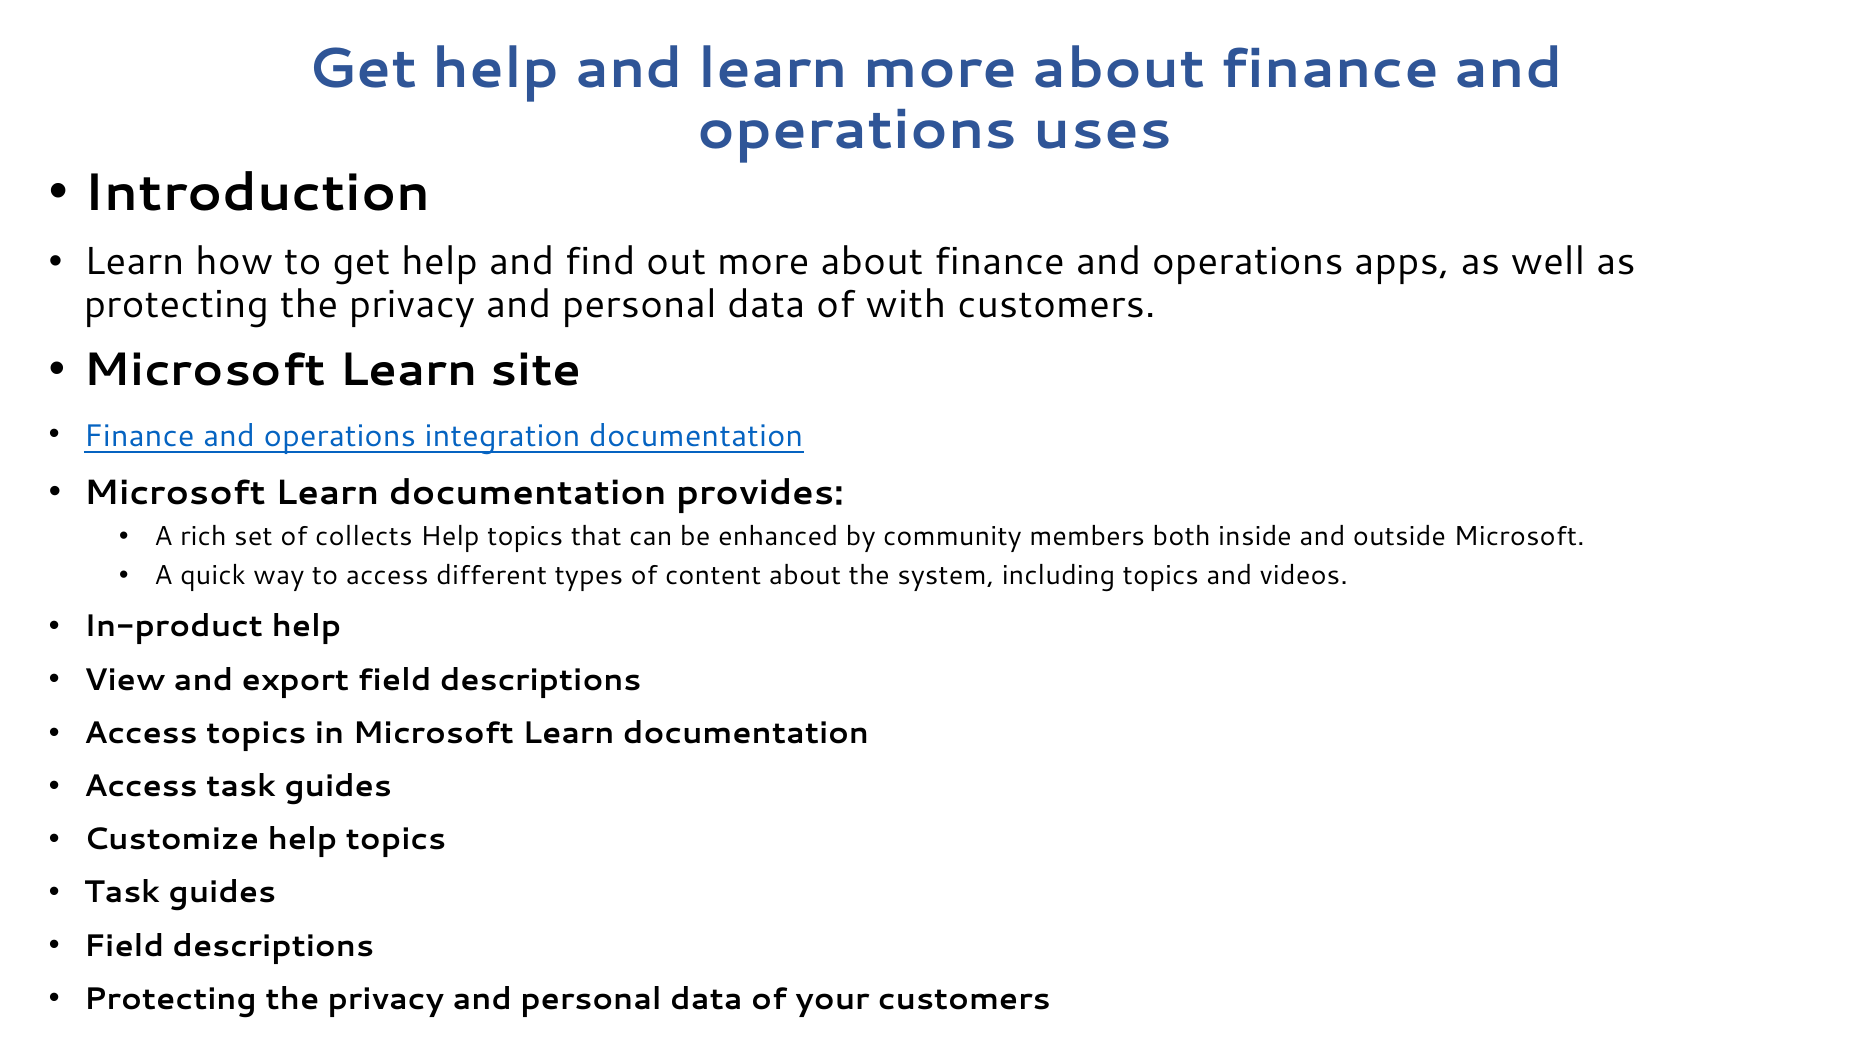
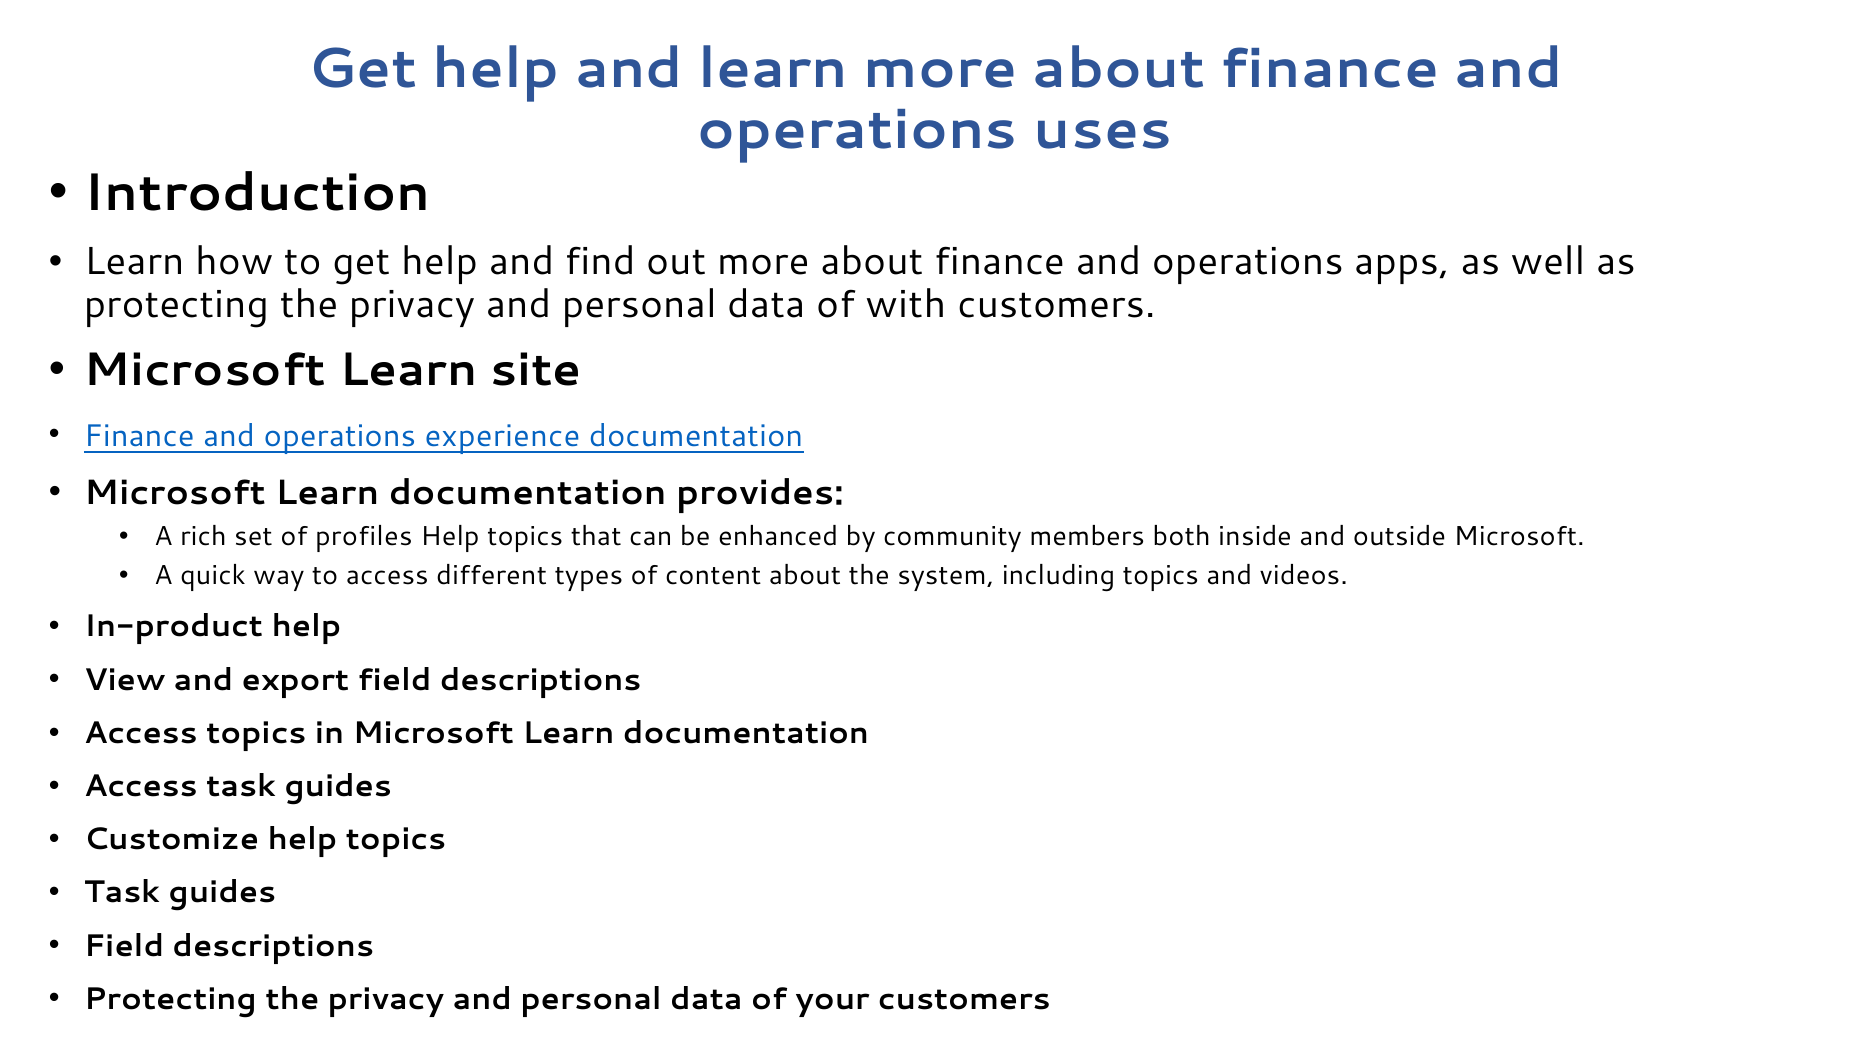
integration: integration -> experience
collects: collects -> profiles
